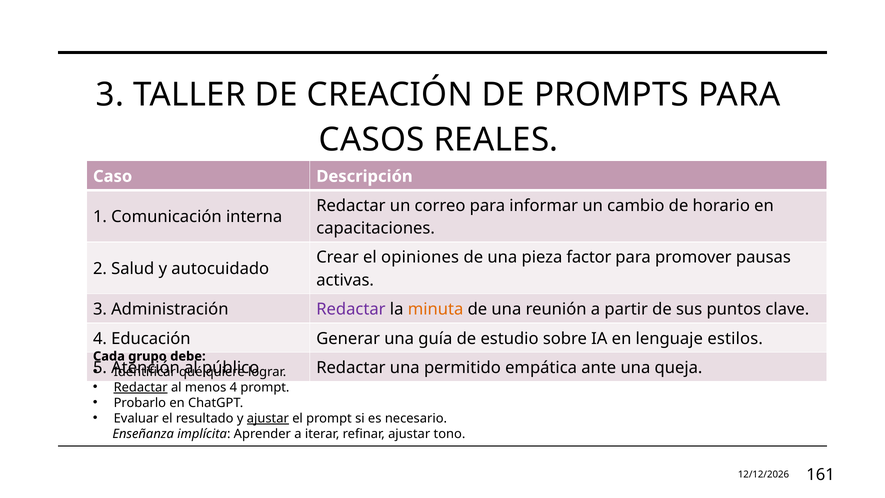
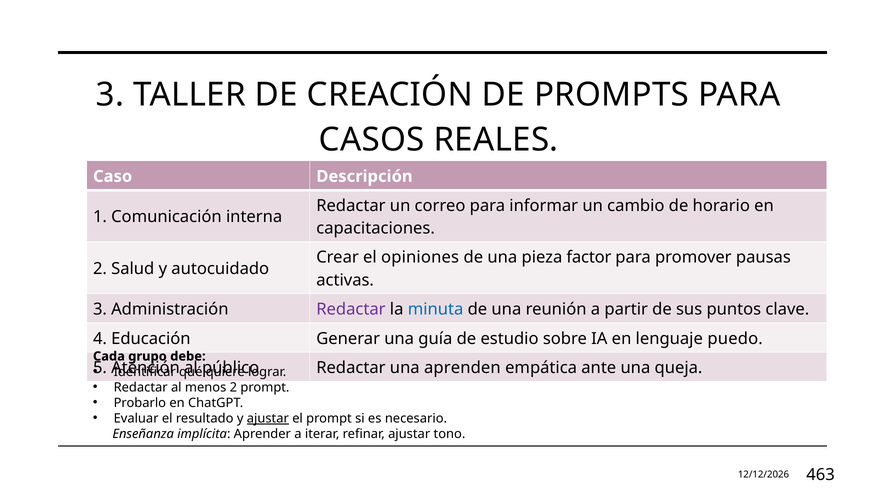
minuta colour: orange -> blue
estilos: estilos -> puedo
permitido: permitido -> aprenden
Redactar at (141, 387) underline: present -> none
menos 4: 4 -> 2
161: 161 -> 463
